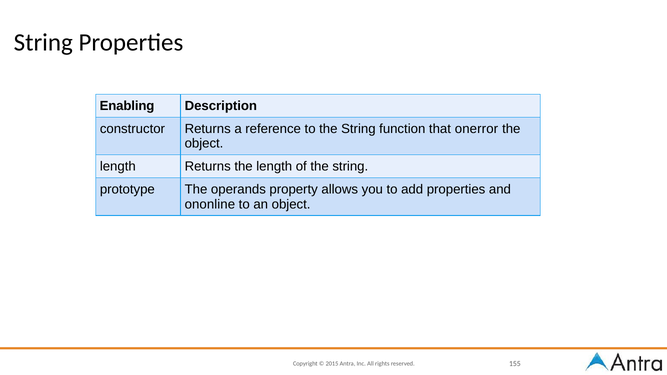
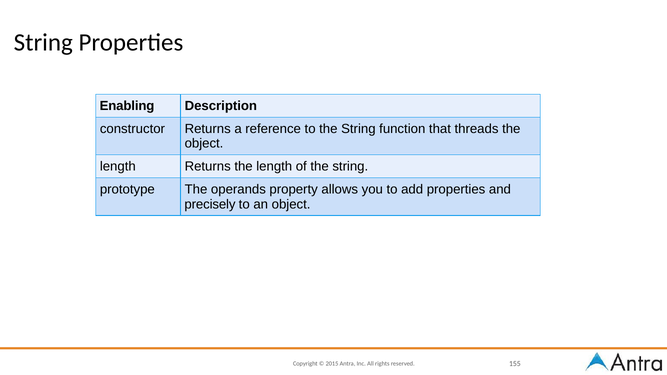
onerror: onerror -> threads
ononline: ononline -> precisely
